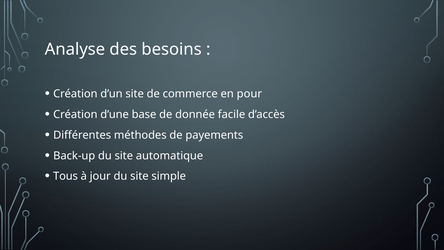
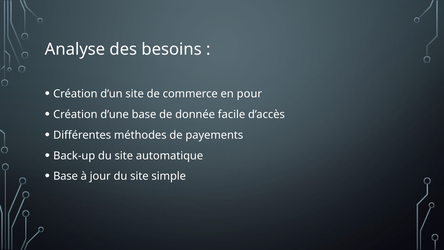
Tous at (66, 176): Tous -> Base
